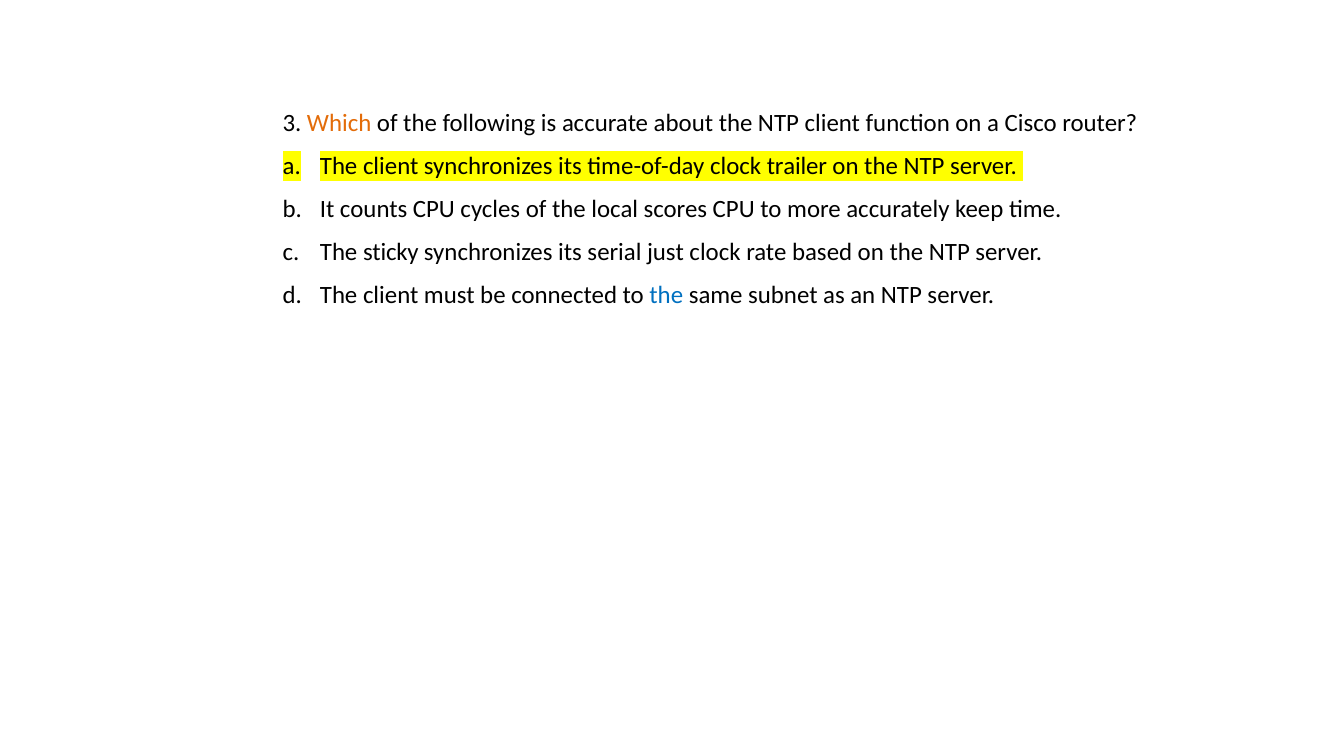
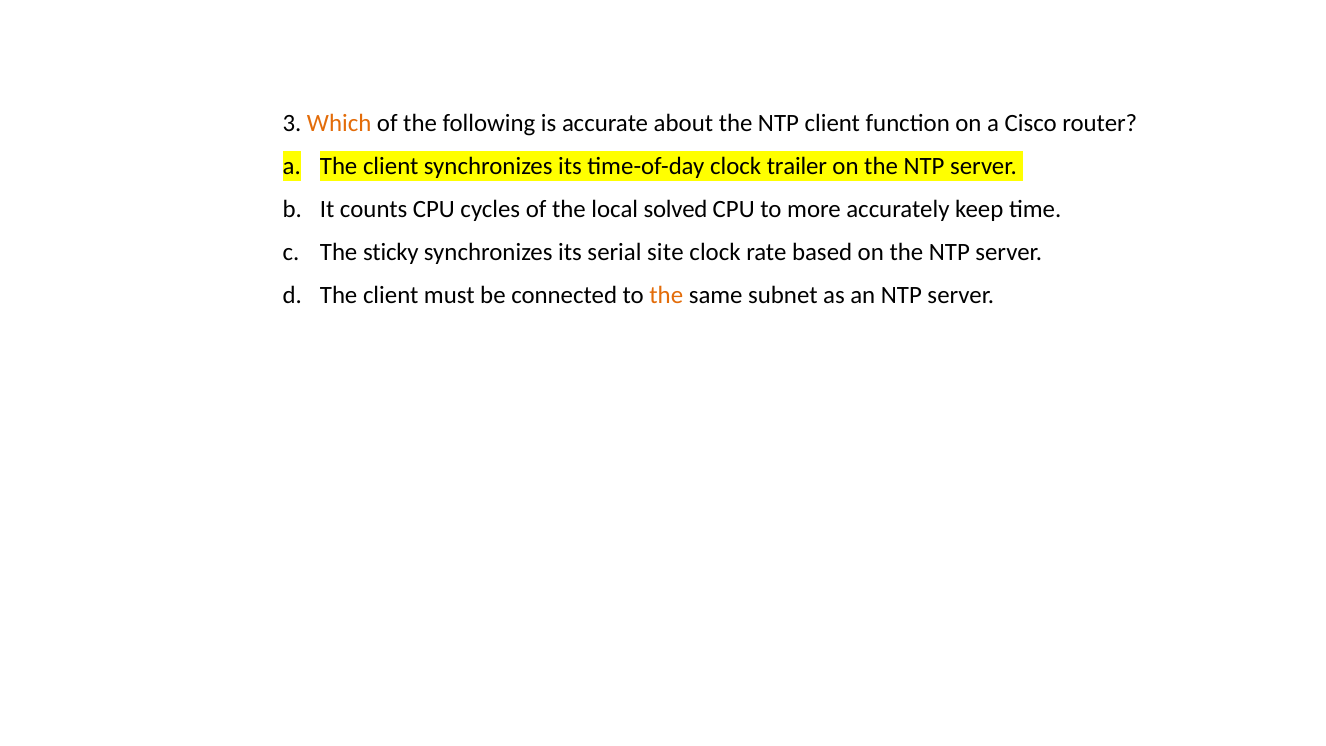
scores: scores -> solved
just: just -> site
the at (666, 295) colour: blue -> orange
